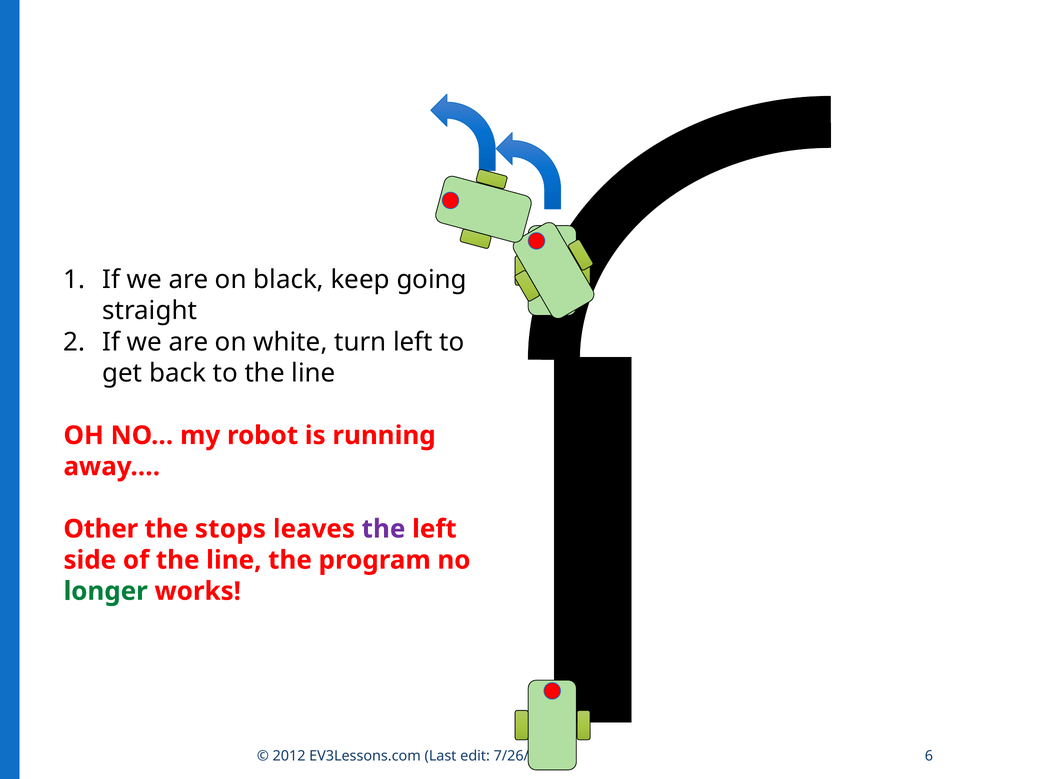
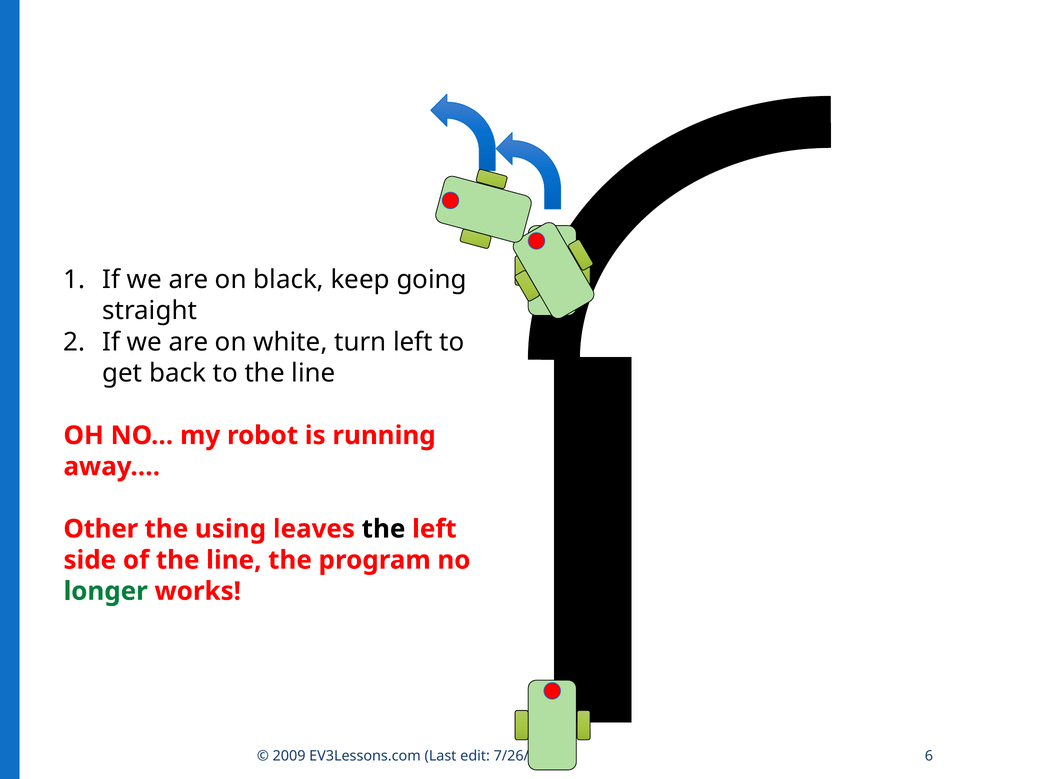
stops: stops -> using
the at (384, 529) colour: purple -> black
2012: 2012 -> 2009
